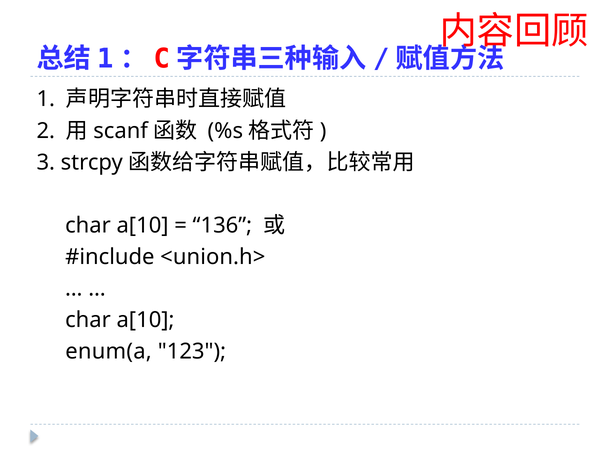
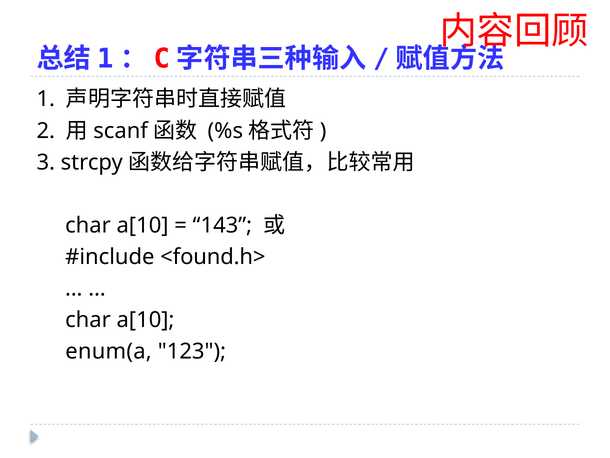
136: 136 -> 143
<union.h>: <union.h> -> <found.h>
